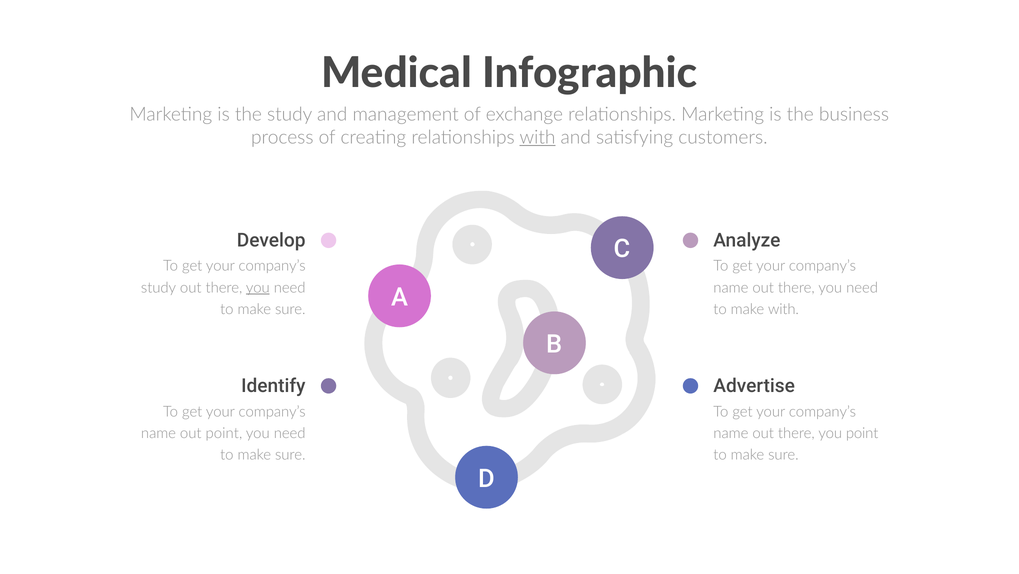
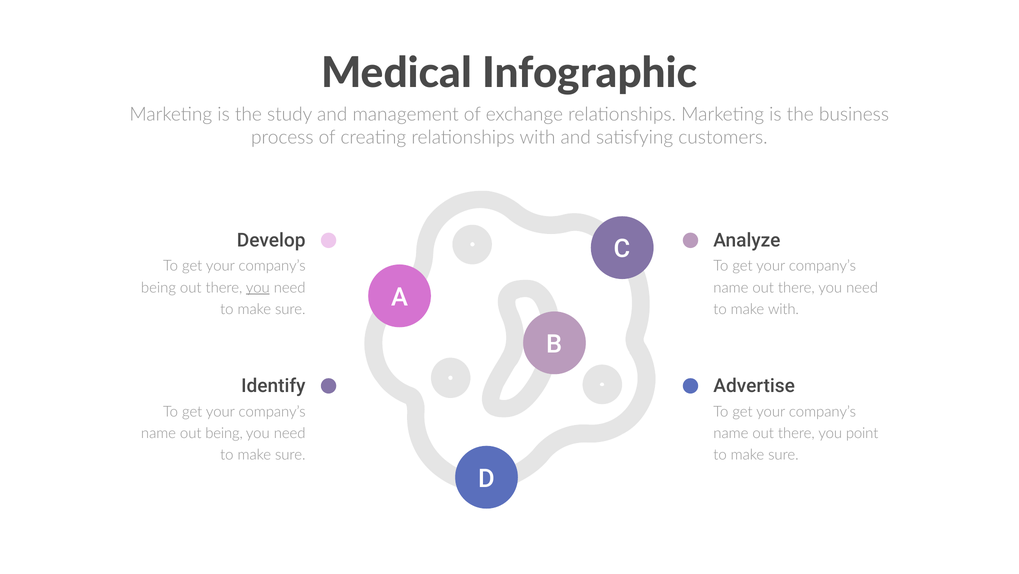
with at (537, 137) underline: present -> none
study at (158, 287): study -> being
out point: point -> being
